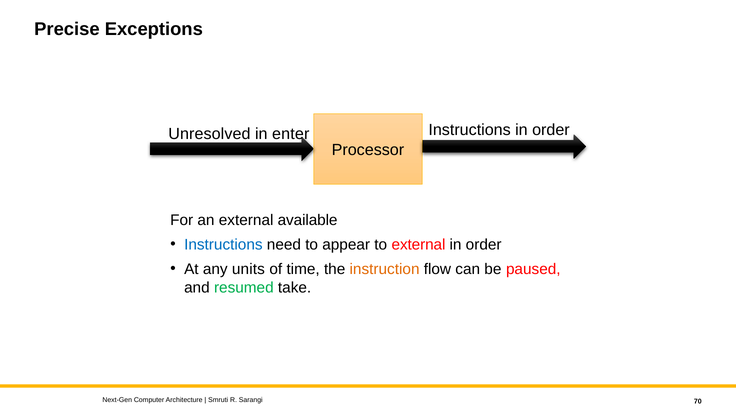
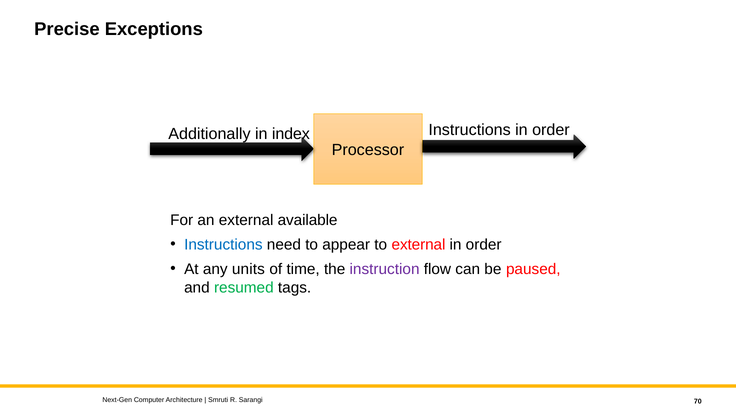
Unresolved: Unresolved -> Additionally
enter: enter -> index
instruction colour: orange -> purple
take: take -> tags
